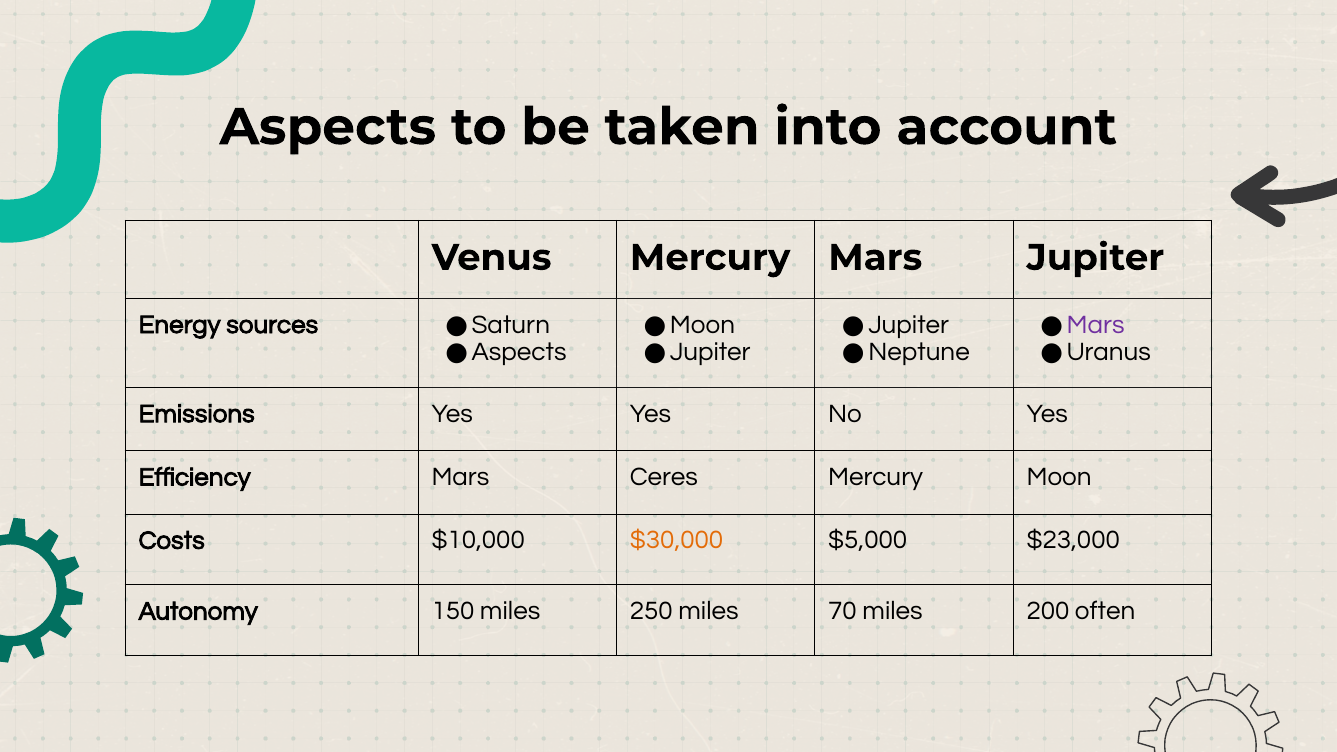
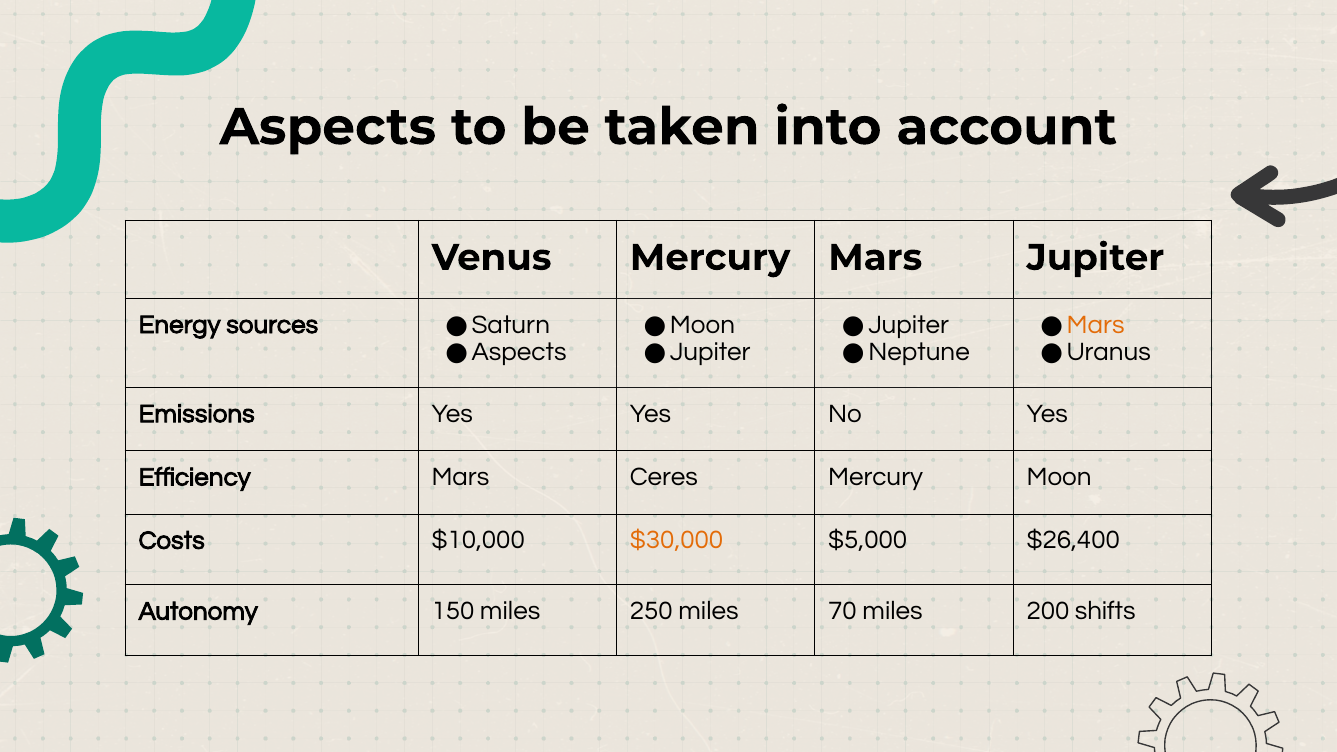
Mars at (1096, 325) colour: purple -> orange
$23,000: $23,000 -> $26,400
often: often -> shifts
